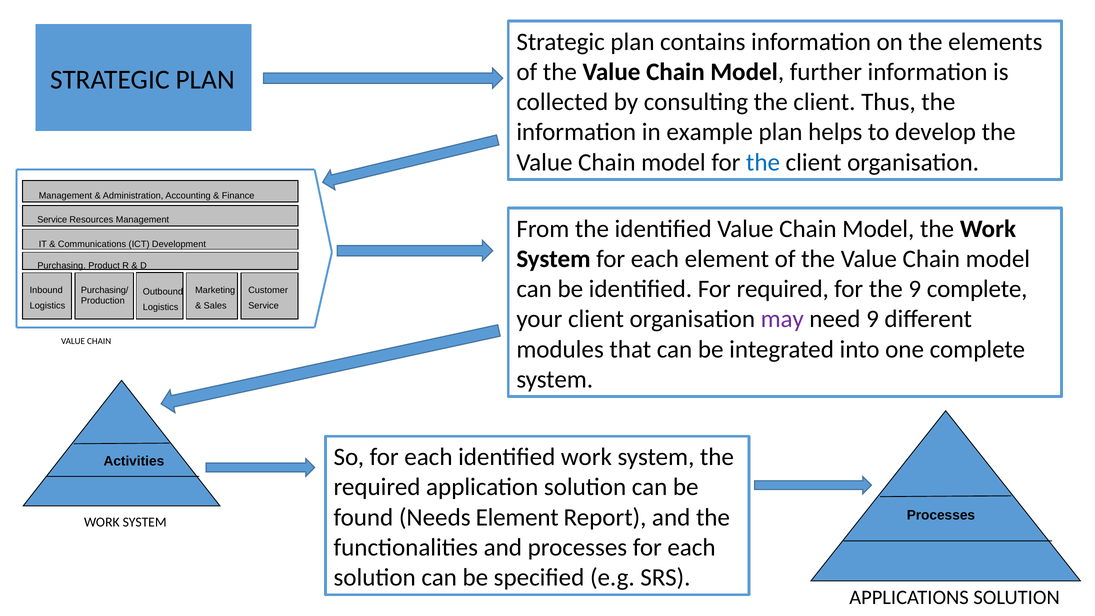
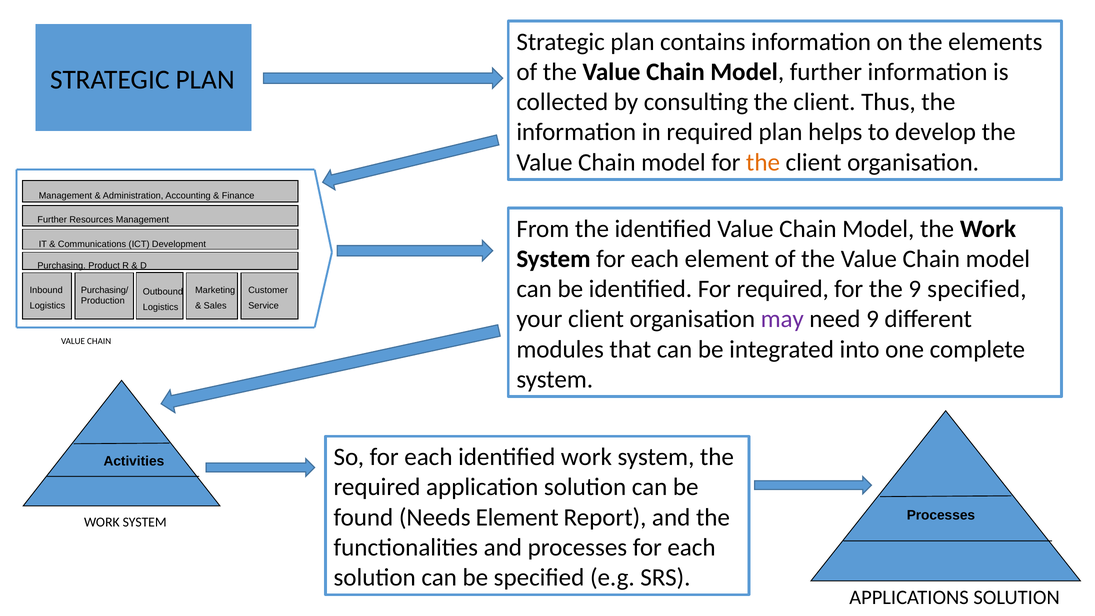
in example: example -> required
the at (763, 162) colour: blue -> orange
Service at (52, 220): Service -> Further
9 complete: complete -> specified
